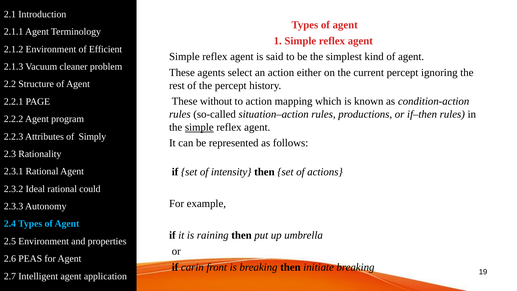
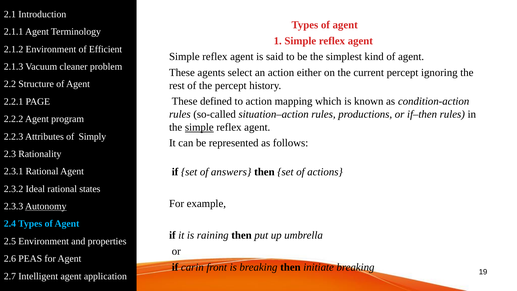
without: without -> defined
intensity: intensity -> answers
could: could -> states
Autonomy underline: none -> present
